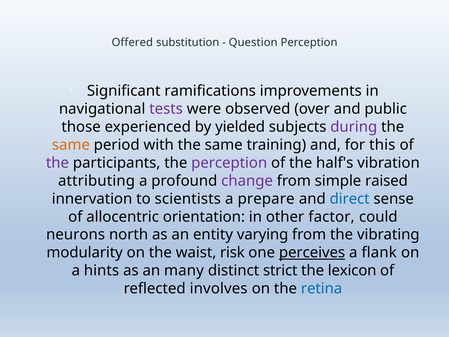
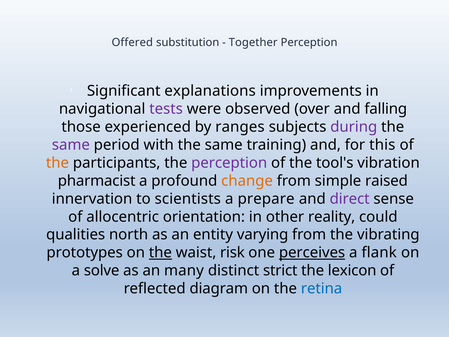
Question: Question -> Together
ramifications: ramifications -> explanations
public: public -> falling
yielded: yielded -> ranges
same at (71, 145) colour: orange -> purple
the at (57, 163) colour: purple -> orange
half's: half's -> tool's
attributing: attributing -> pharmacist
change colour: purple -> orange
direct colour: blue -> purple
factor: factor -> reality
neurons: neurons -> qualities
modularity: modularity -> prototypes
the at (160, 252) underline: none -> present
hints: hints -> solve
involves: involves -> diagram
